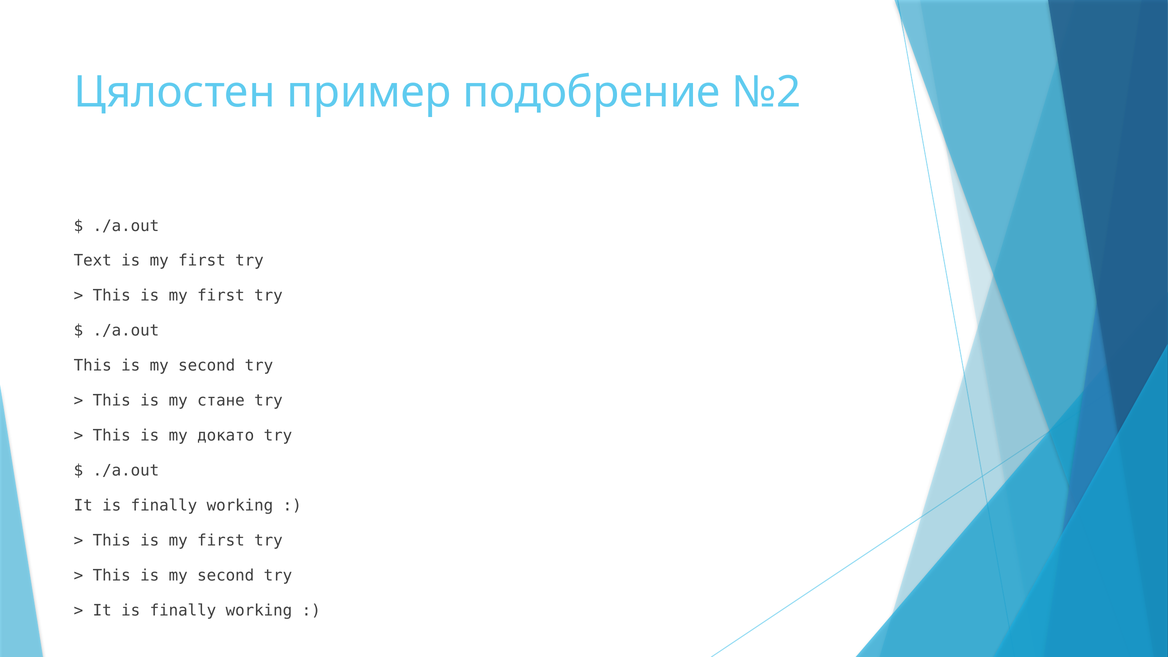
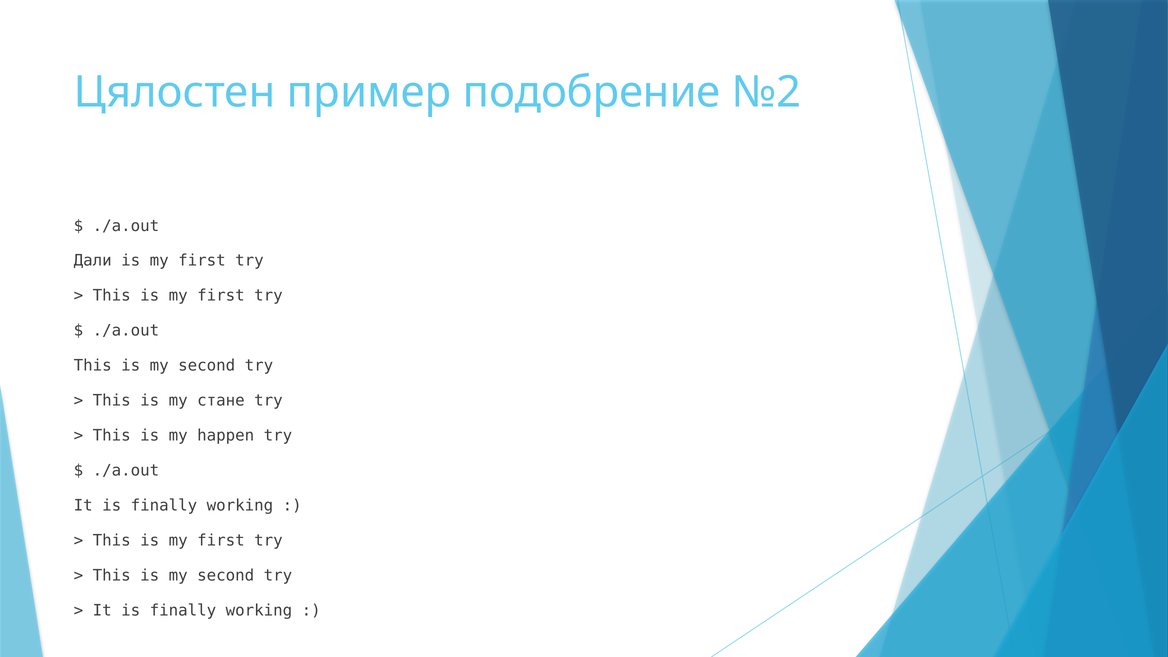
Text: Text -> Дали
докато: докато -> happen
